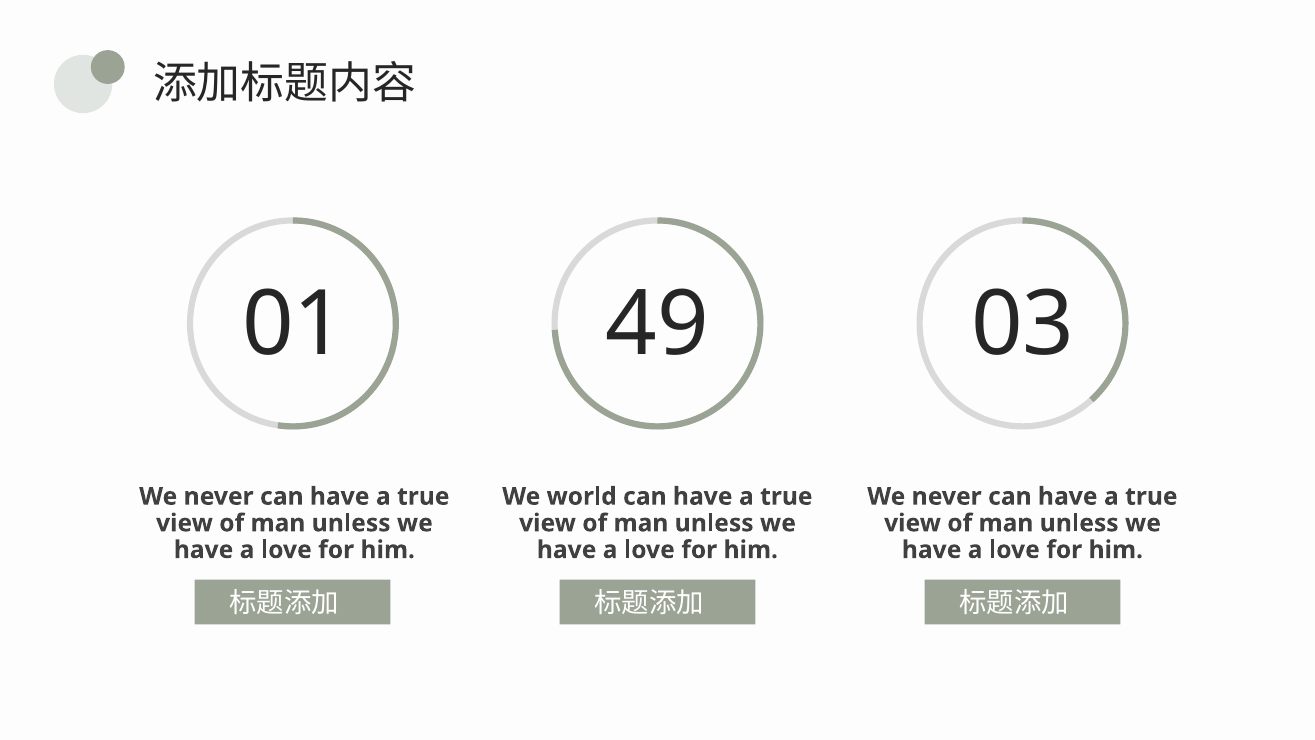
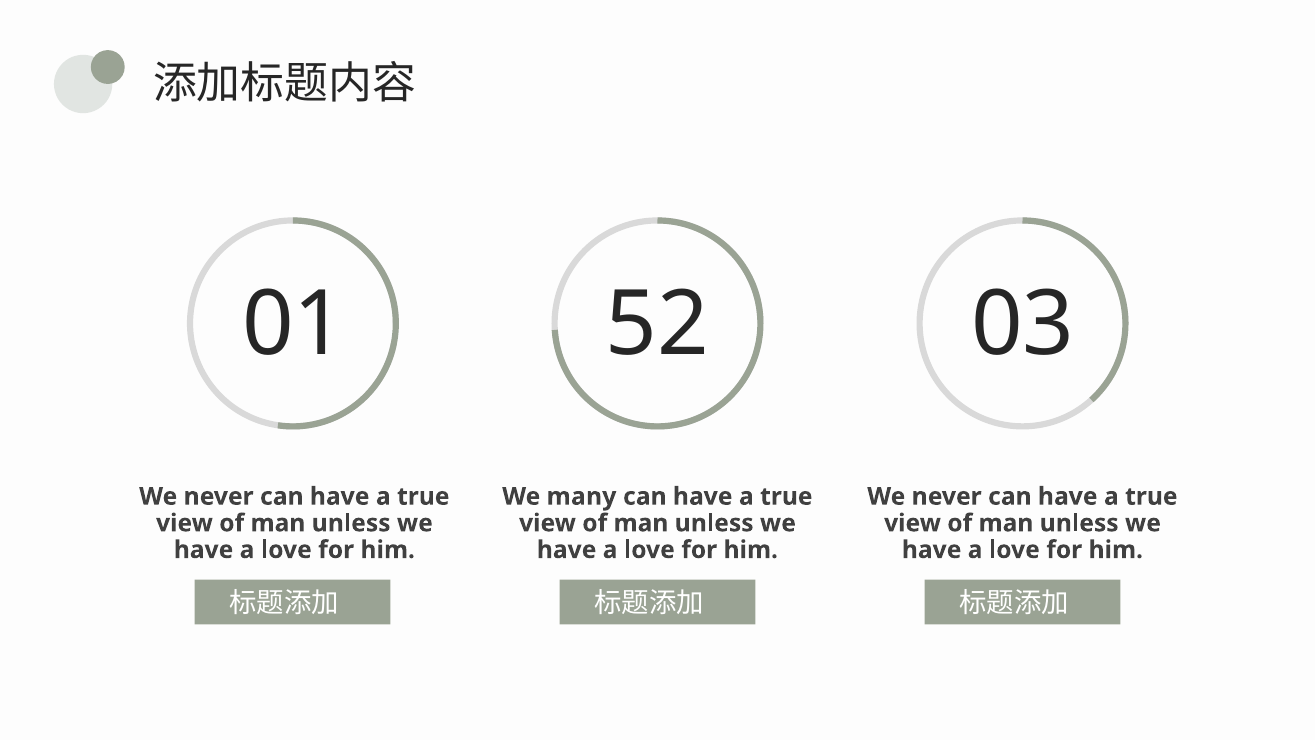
49: 49 -> 52
world: world -> many
